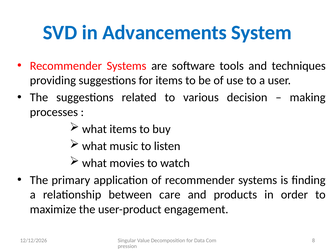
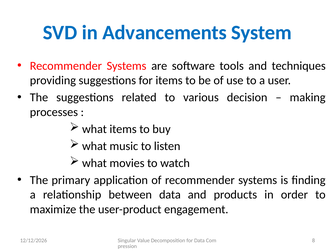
between care: care -> data
